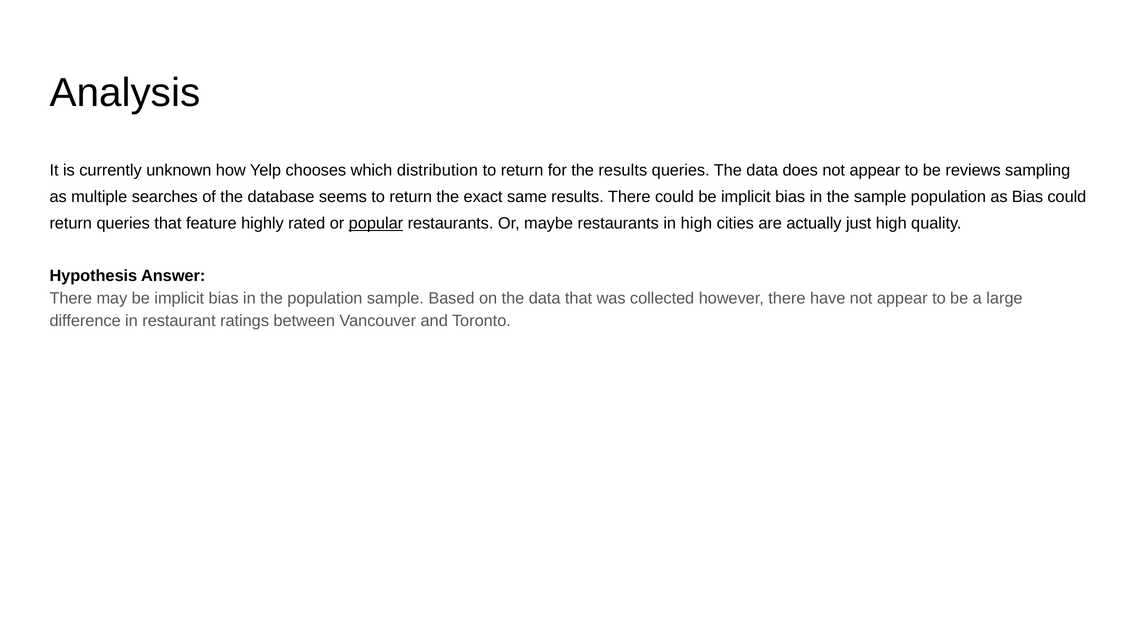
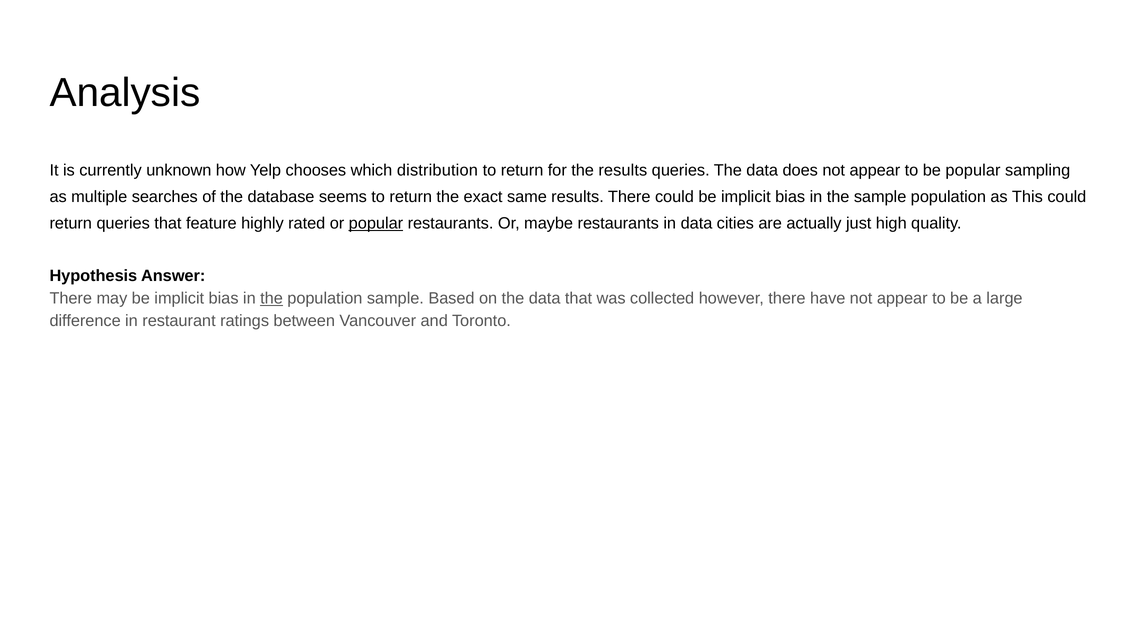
be reviews: reviews -> popular
as Bias: Bias -> This
in high: high -> data
the at (272, 299) underline: none -> present
